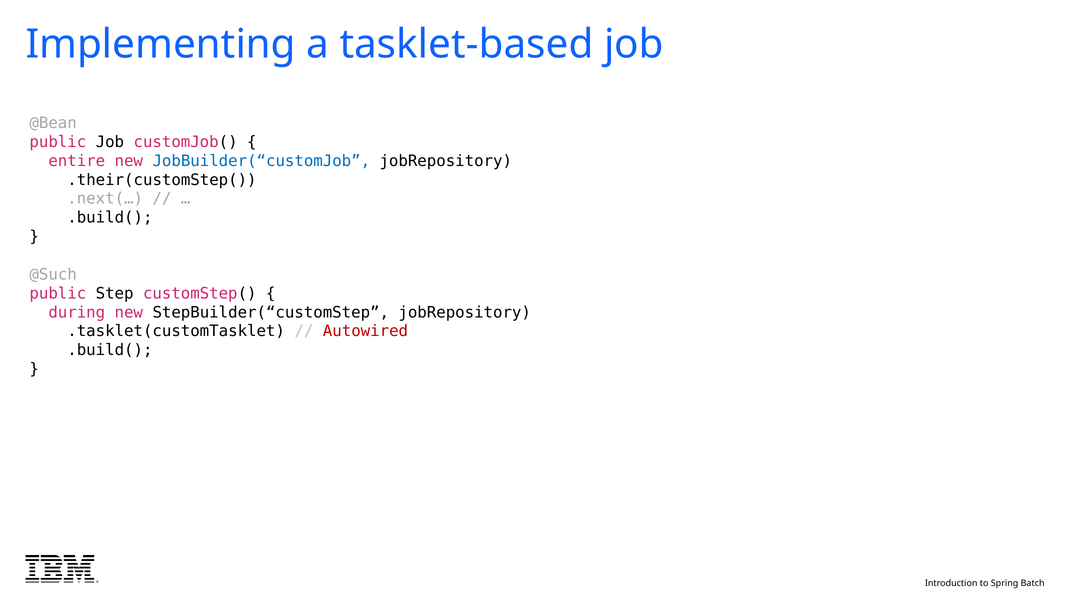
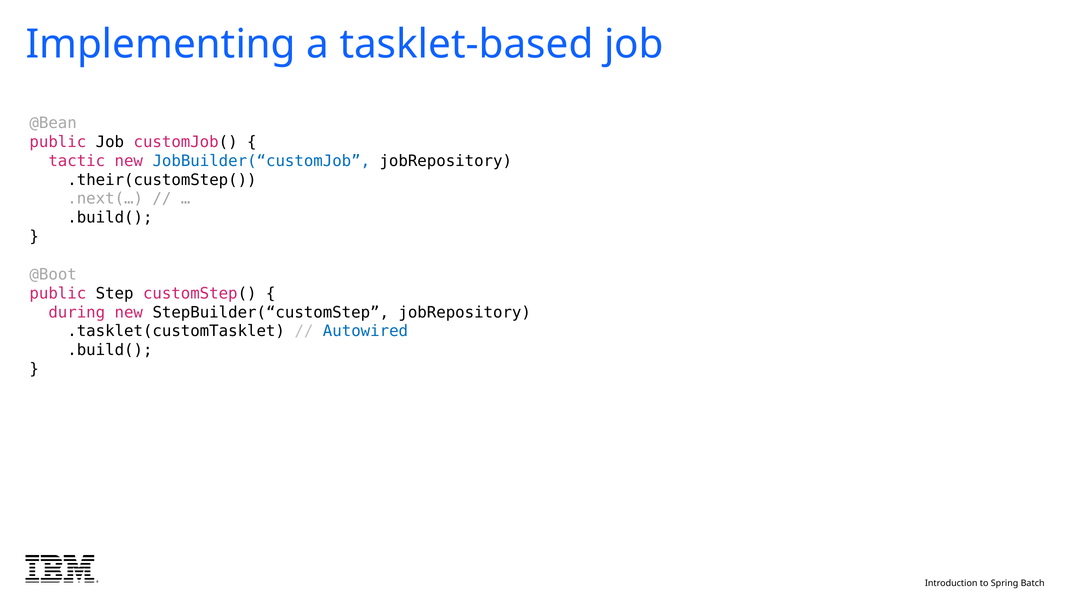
entire: entire -> tactic
@Such: @Such -> @Boot
Autowired colour: red -> blue
